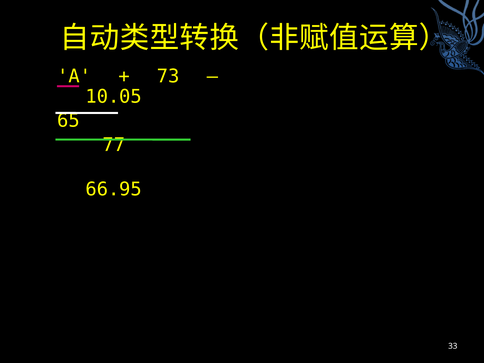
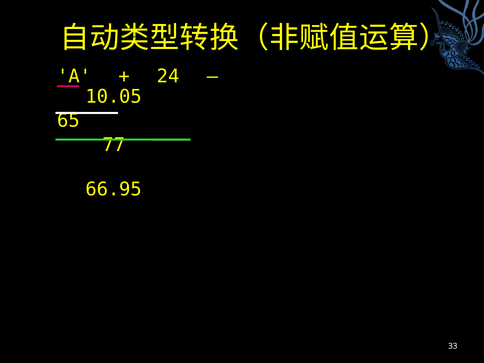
73: 73 -> 24
